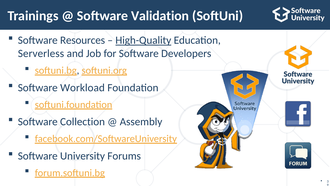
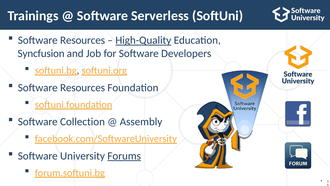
Validation: Validation -> Serverless
Serverless: Serverless -> Syncfusion
Workload at (82, 88): Workload -> Resources
Forums underline: none -> present
